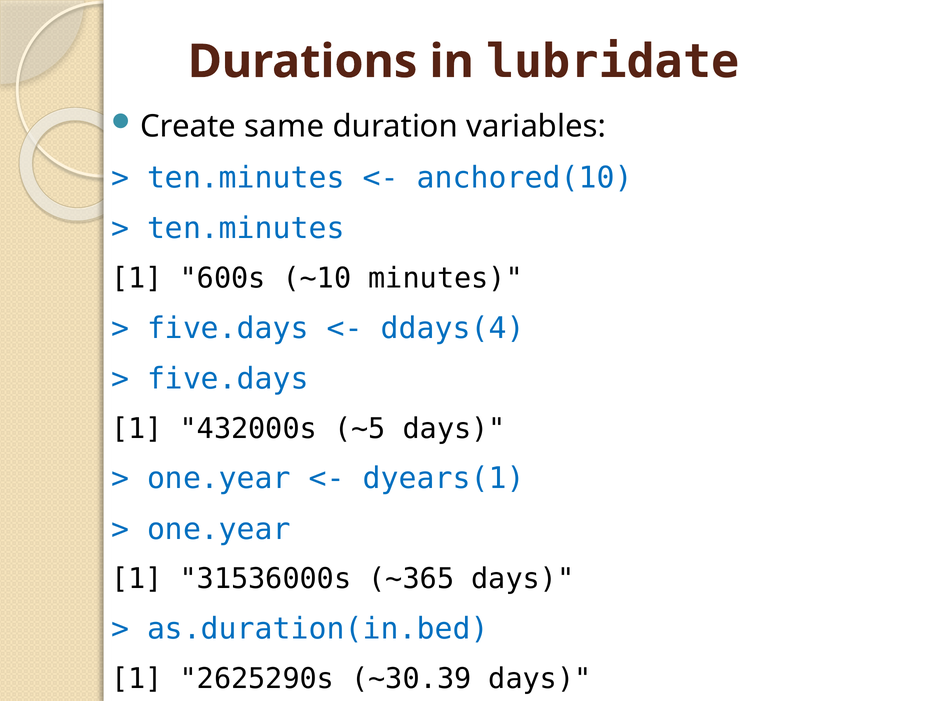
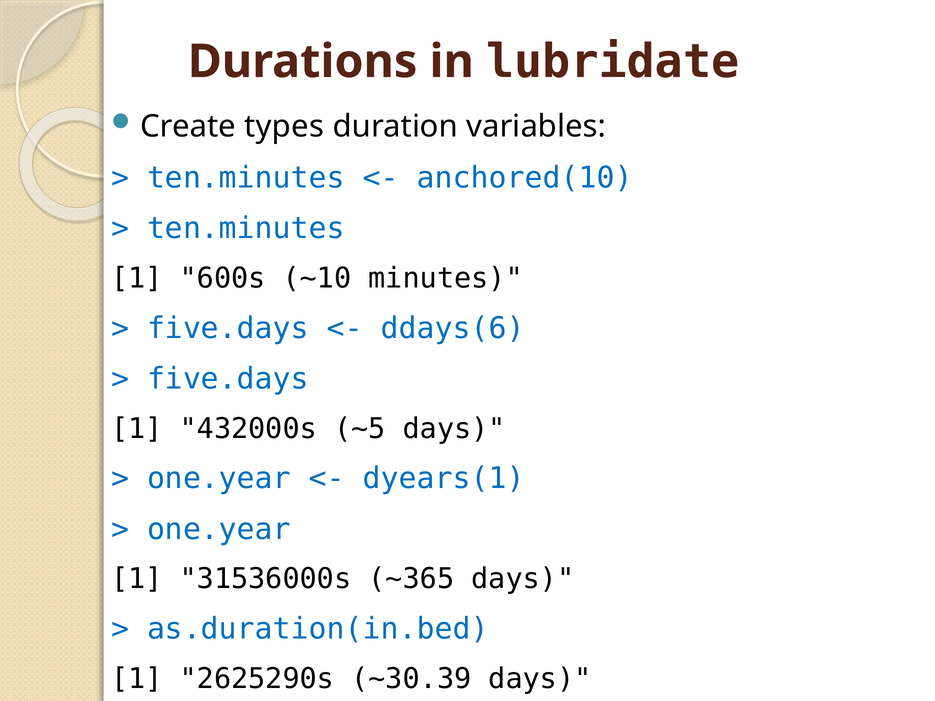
same: same -> types
ddays(4: ddays(4 -> ddays(6
